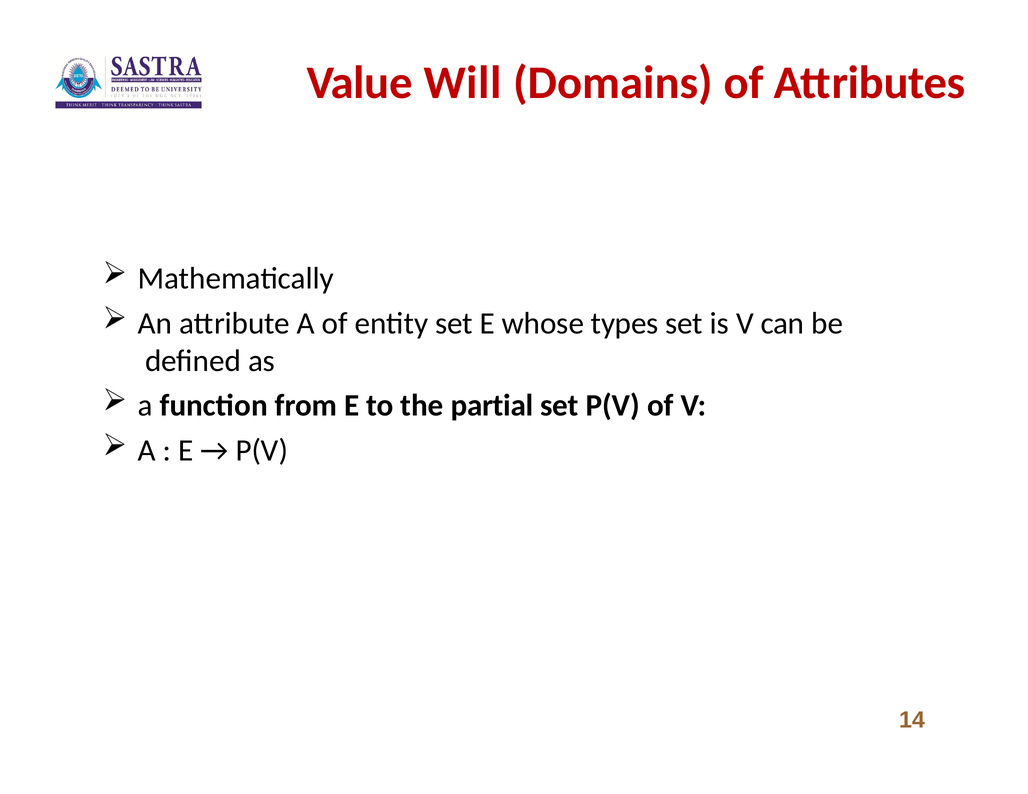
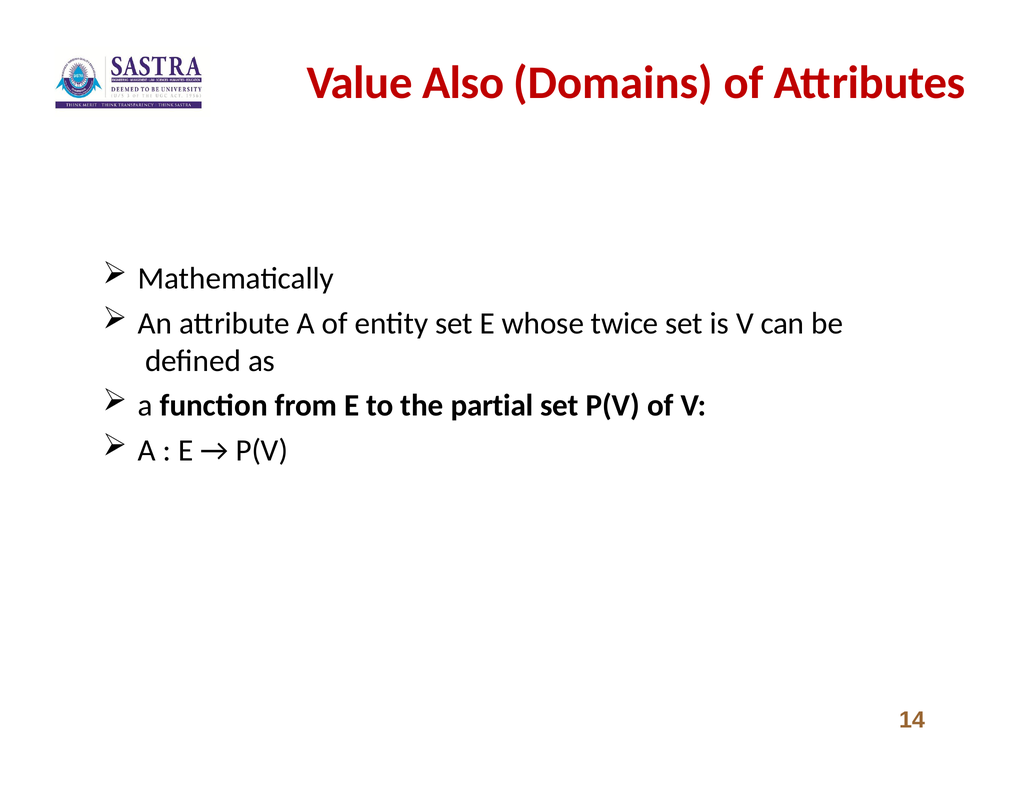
Will: Will -> Also
types: types -> twice
